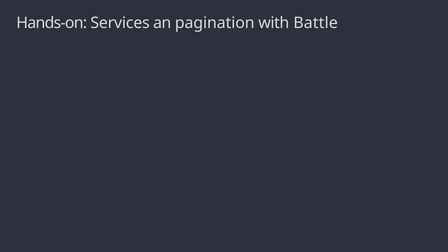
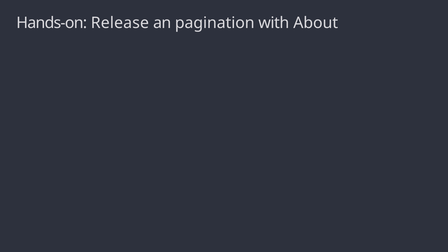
Services: Services -> Release
Battle: Battle -> About
